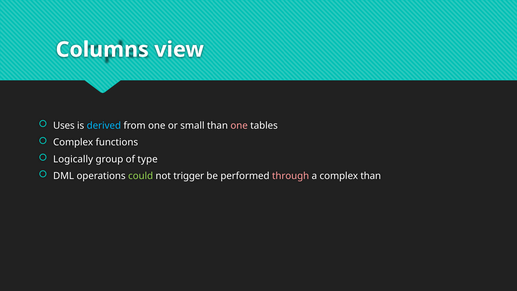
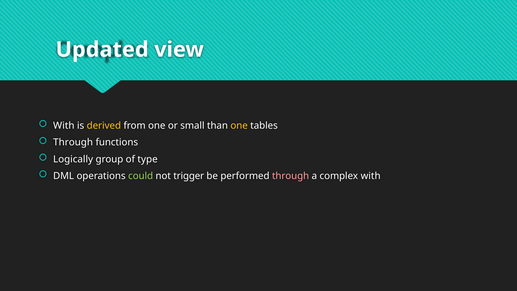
Columns: Columns -> Updated
Uses at (64, 125): Uses -> With
derived colour: light blue -> yellow
one at (239, 125) colour: pink -> yellow
Complex at (73, 142): Complex -> Through
complex than: than -> with
